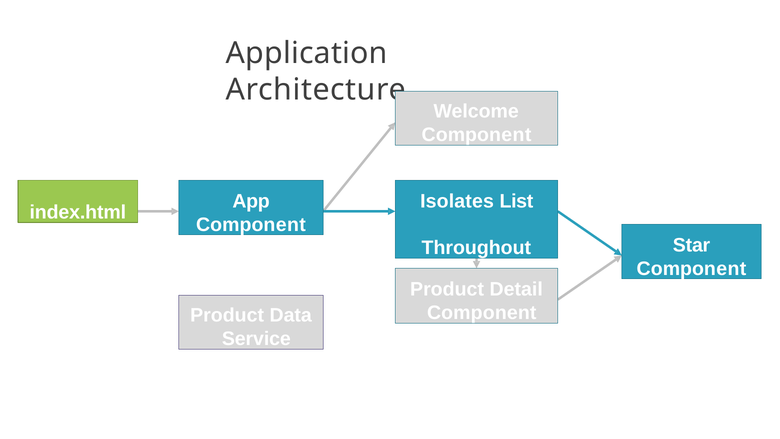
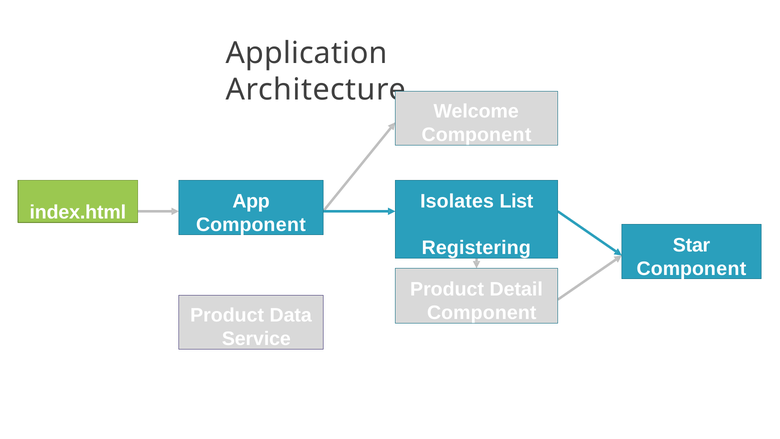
Throughout: Throughout -> Registering
